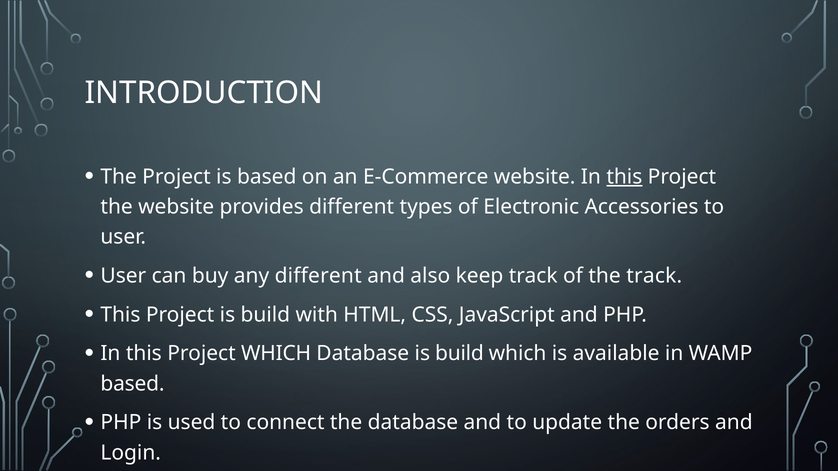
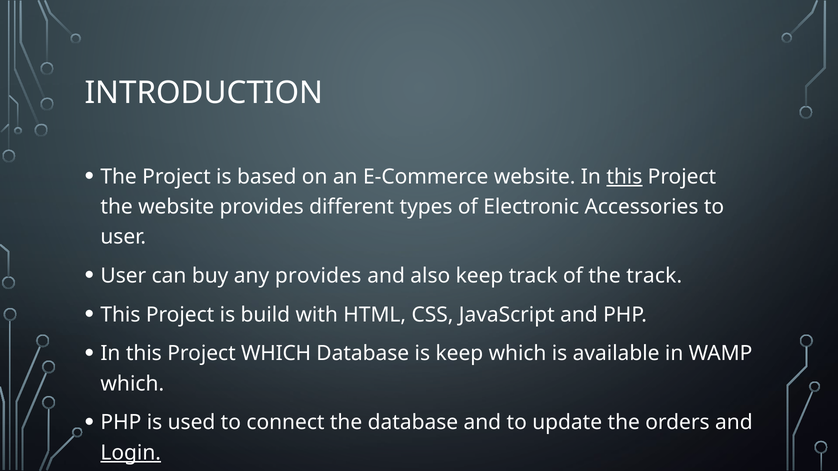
any different: different -> provides
Database is build: build -> keep
based at (132, 384): based -> which
Login underline: none -> present
